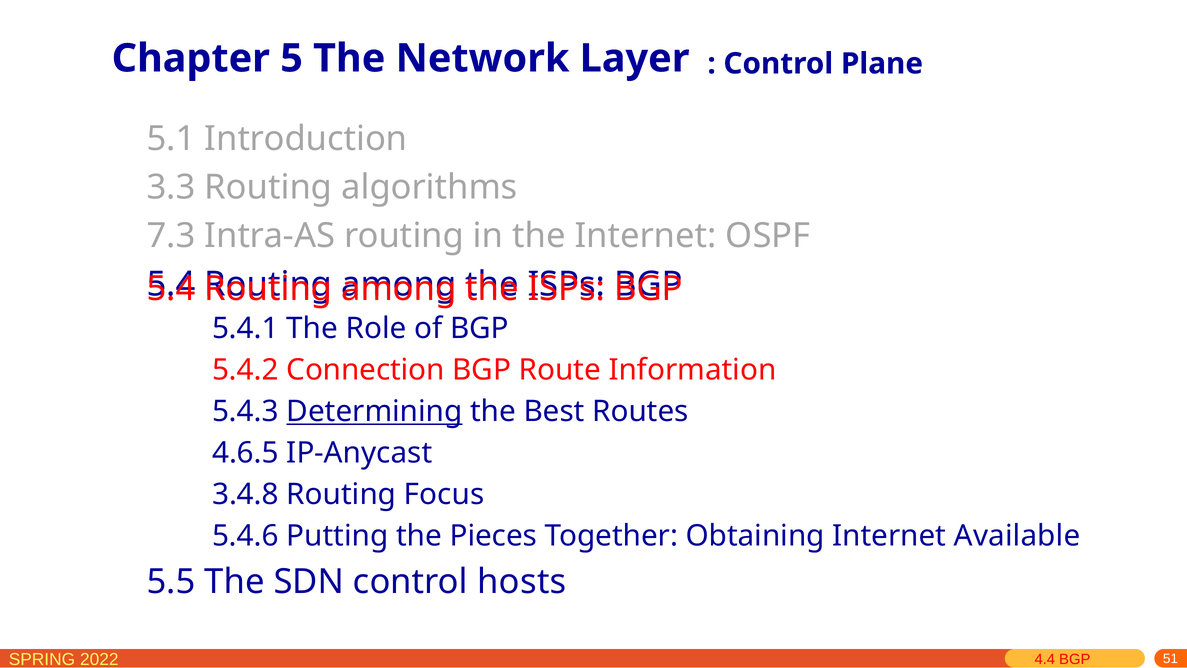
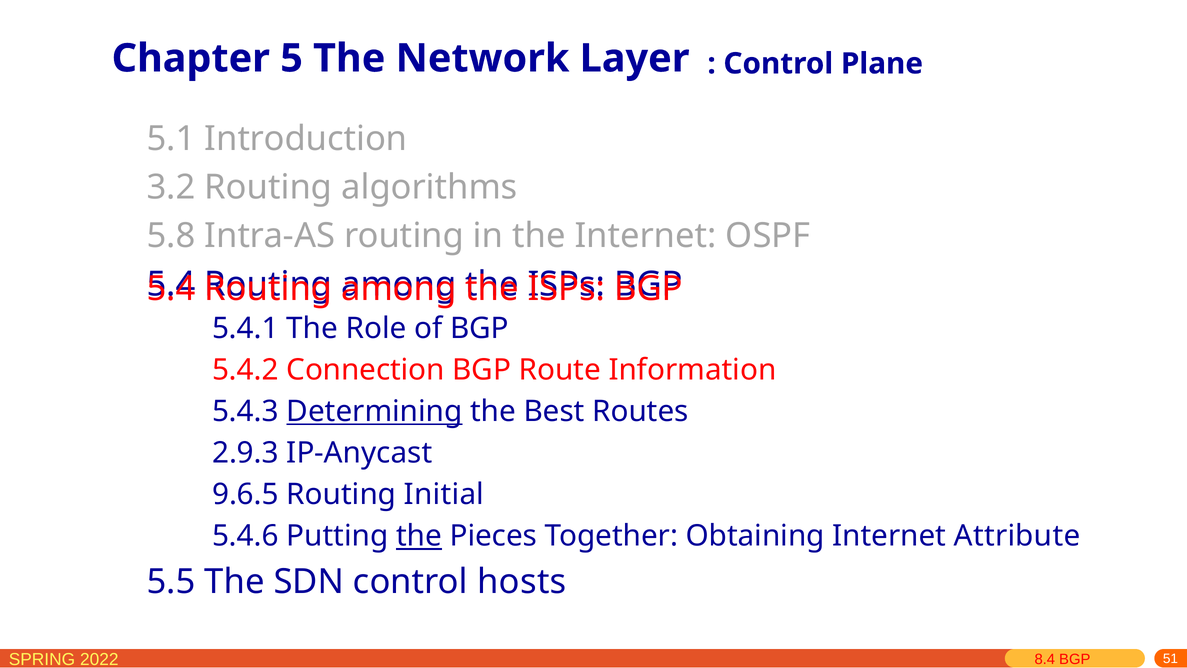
3.3: 3.3 -> 3.2
7.3: 7.3 -> 5.8
4.6.5: 4.6.5 -> 2.9.3
3.4.8: 3.4.8 -> 9.6.5
Focus: Focus -> Initial
the at (419, 536) underline: none -> present
Available: Available -> Attribute
4.4: 4.4 -> 8.4
